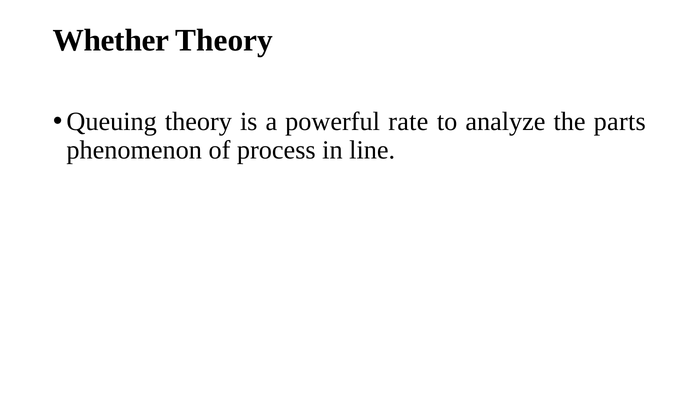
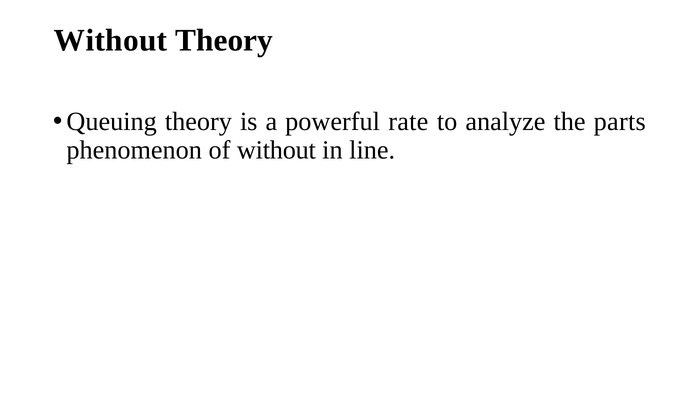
Whether at (111, 40): Whether -> Without
of process: process -> without
